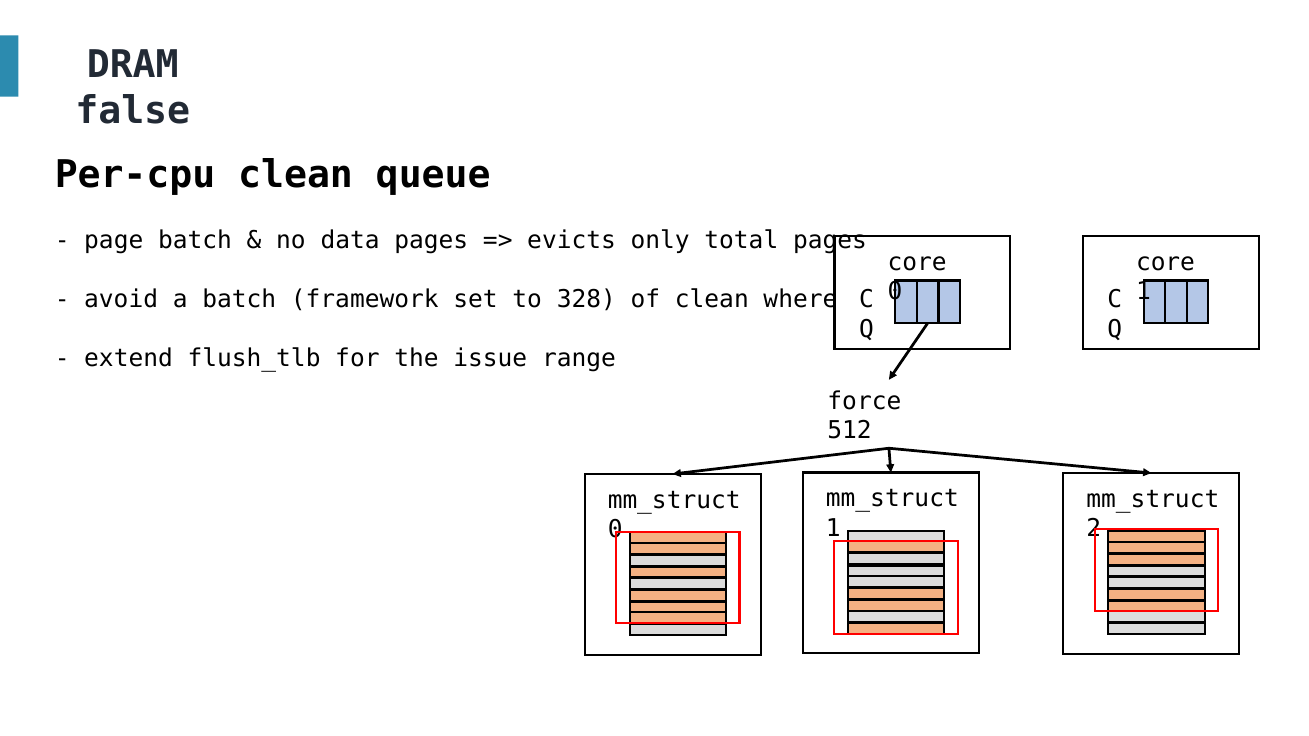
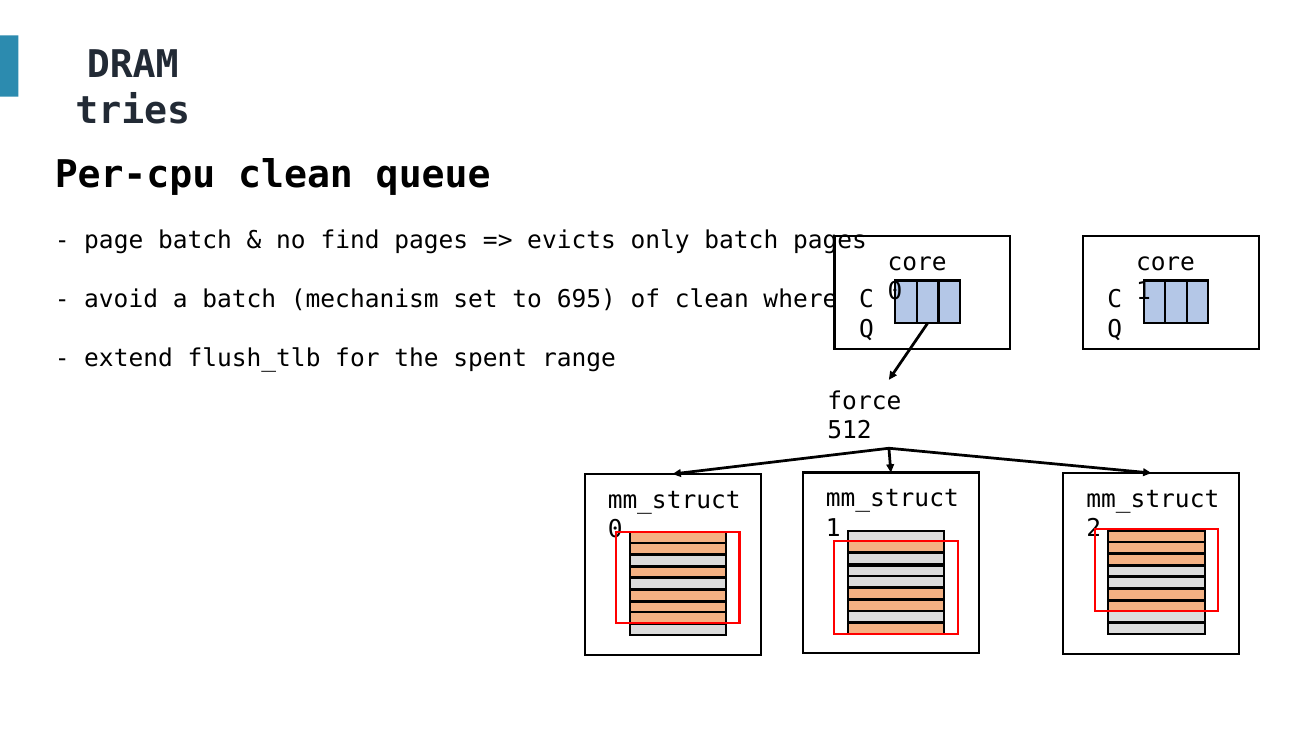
false: false -> tries
data: data -> find
only total: total -> batch
framework: framework -> mechanism
328: 328 -> 695
issue: issue -> spent
